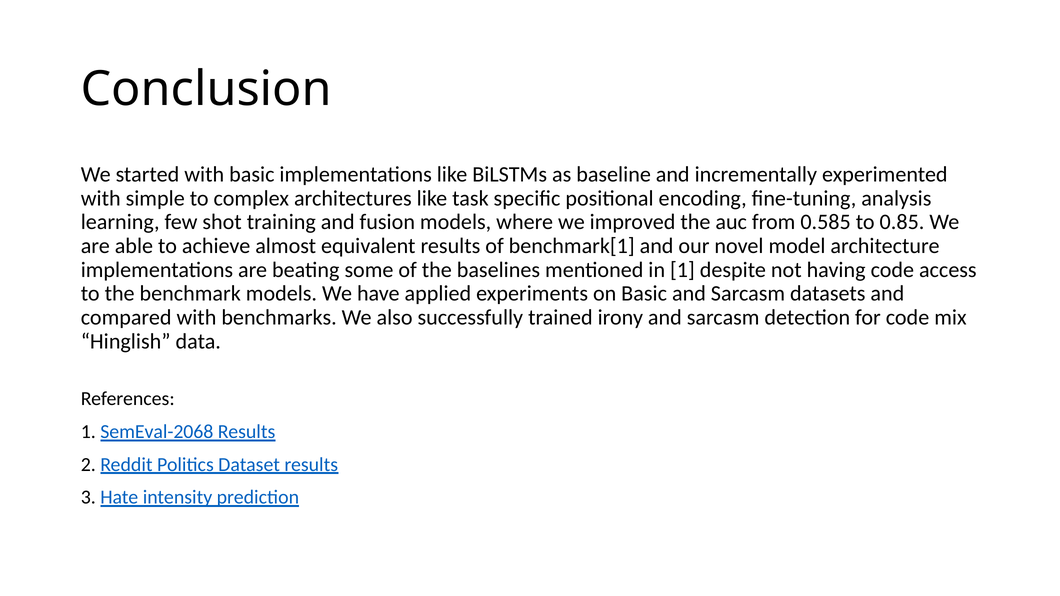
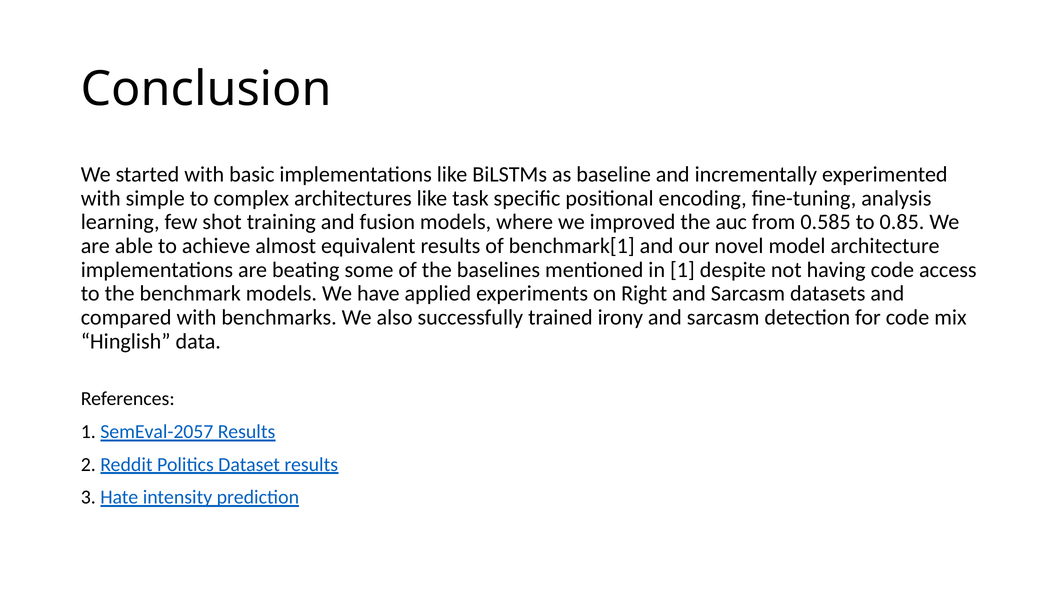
on Basic: Basic -> Right
SemEval-2068: SemEval-2068 -> SemEval-2057
